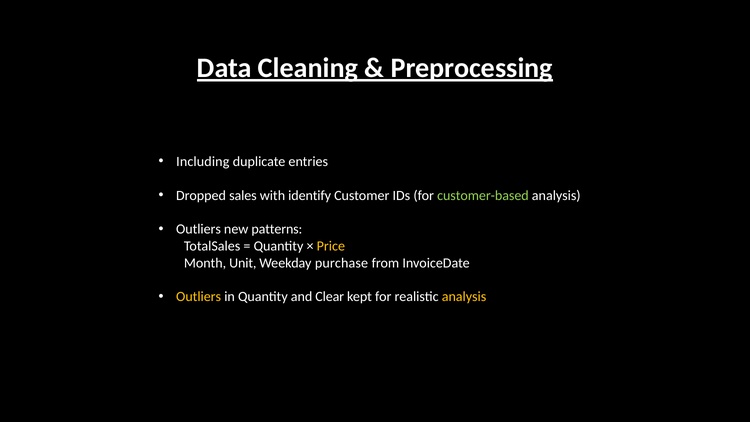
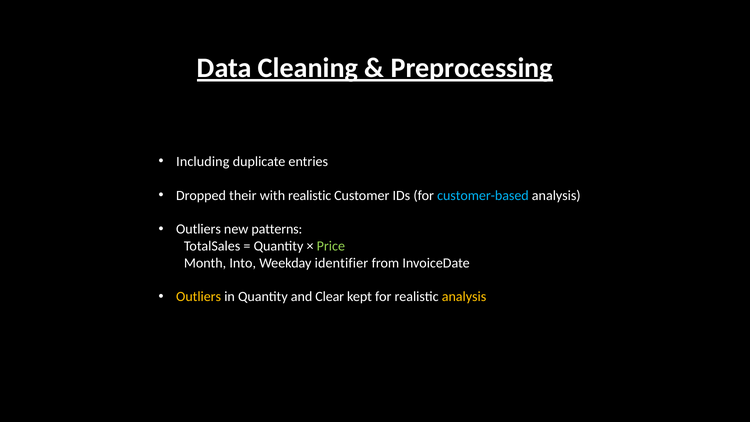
sales: sales -> their
with identify: identify -> realistic
customer-based colour: light green -> light blue
Price colour: yellow -> light green
Unit: Unit -> Into
purchase: purchase -> identifier
